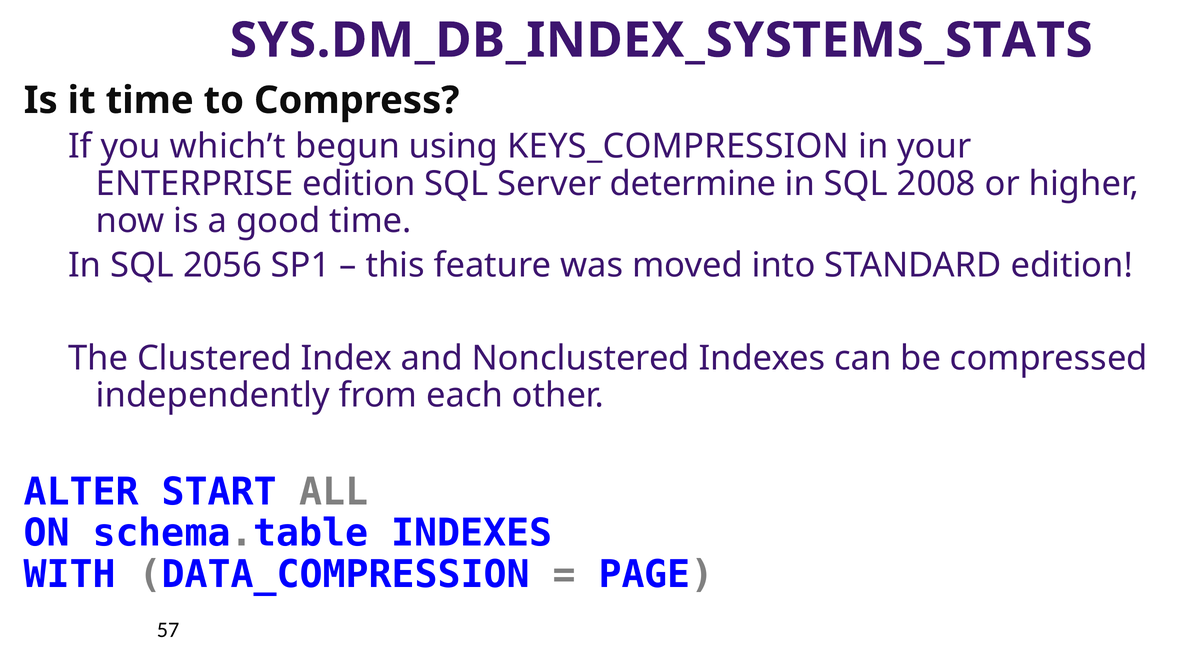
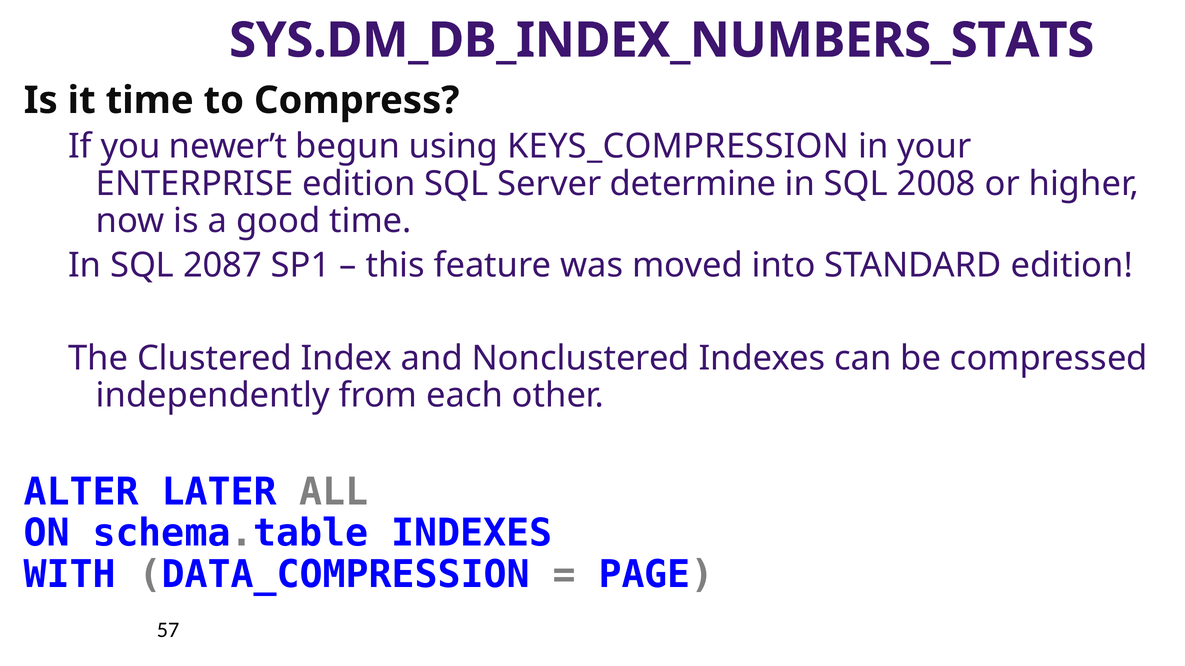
SYS.DM_DB_INDEX_SYSTEMS_STATS: SYS.DM_DB_INDEX_SYSTEMS_STATS -> SYS.DM_DB_INDEX_NUMBERS_STATS
which’t: which’t -> newer’t
2056: 2056 -> 2087
START: START -> LATER
